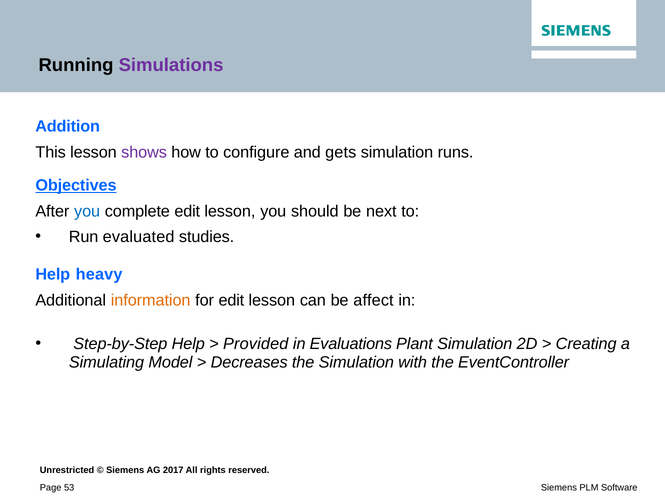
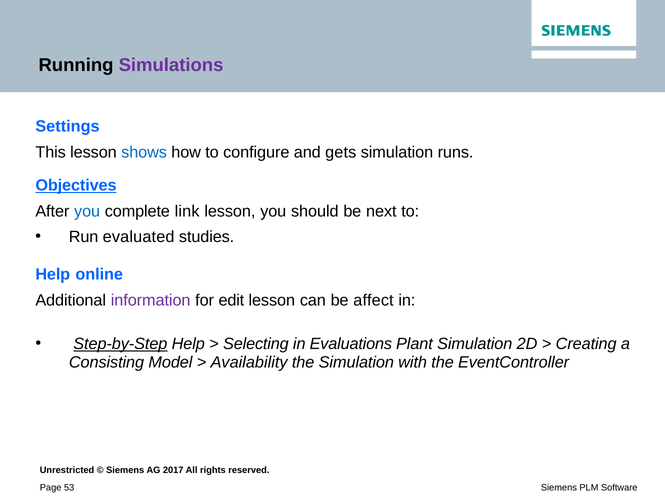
Addition: Addition -> Settings
shows colour: purple -> blue
complete edit: edit -> link
heavy: heavy -> online
information colour: orange -> purple
Step-by-Step underline: none -> present
Provided: Provided -> Selecting
Simulating: Simulating -> Consisting
Decreases: Decreases -> Availability
